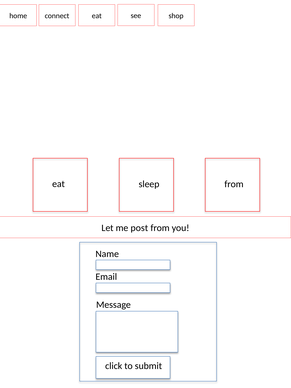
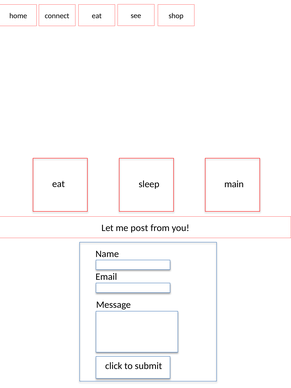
sleep from: from -> main
